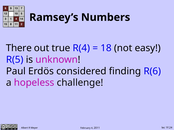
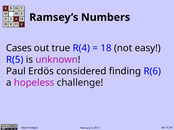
There: There -> Cases
